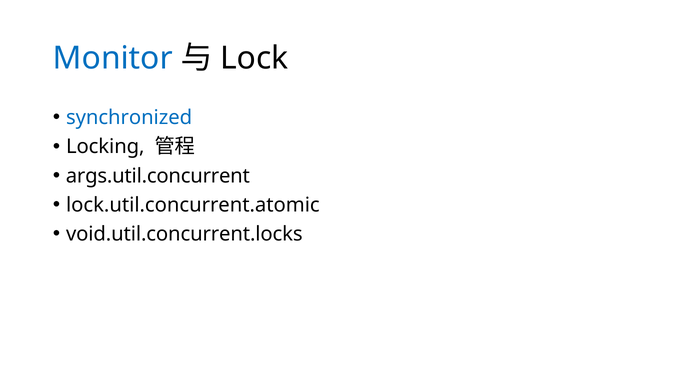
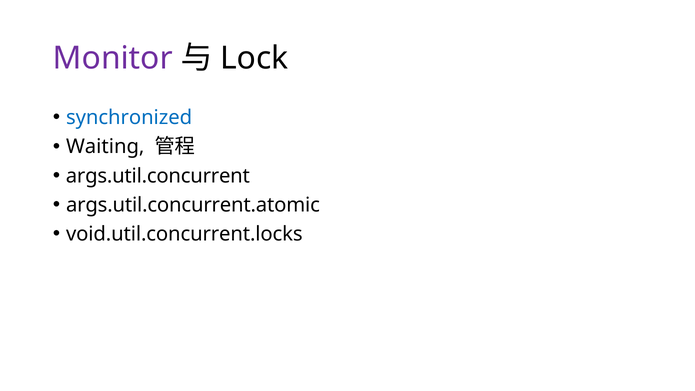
Monitor colour: blue -> purple
Locking: Locking -> Waiting
lock.util.concurrent.atomic: lock.util.concurrent.atomic -> args.util.concurrent.atomic
